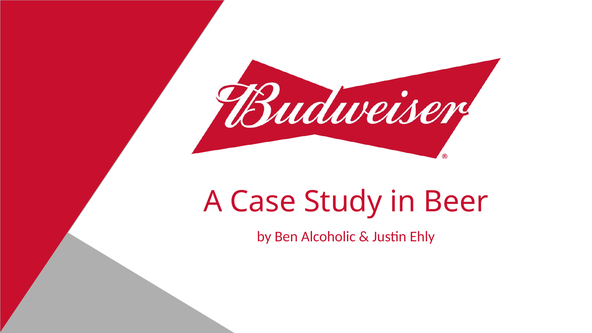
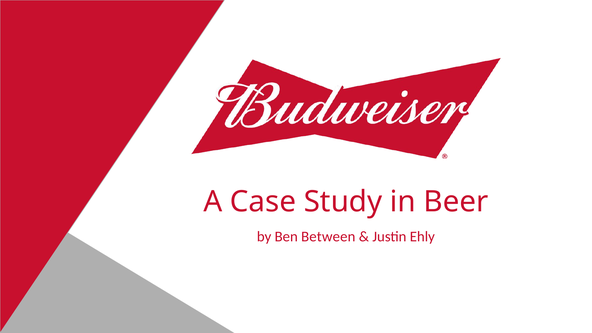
Alcoholic: Alcoholic -> Between
